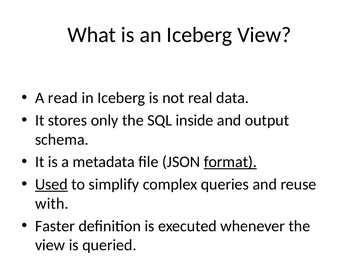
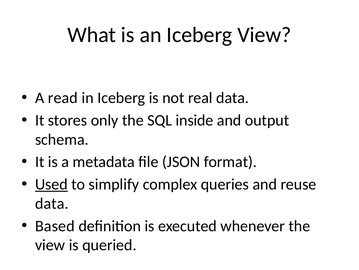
format underline: present -> none
with at (52, 203): with -> data
Faster: Faster -> Based
